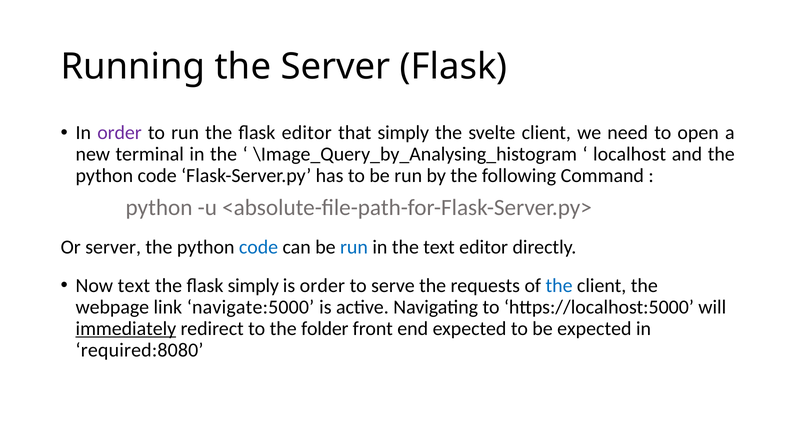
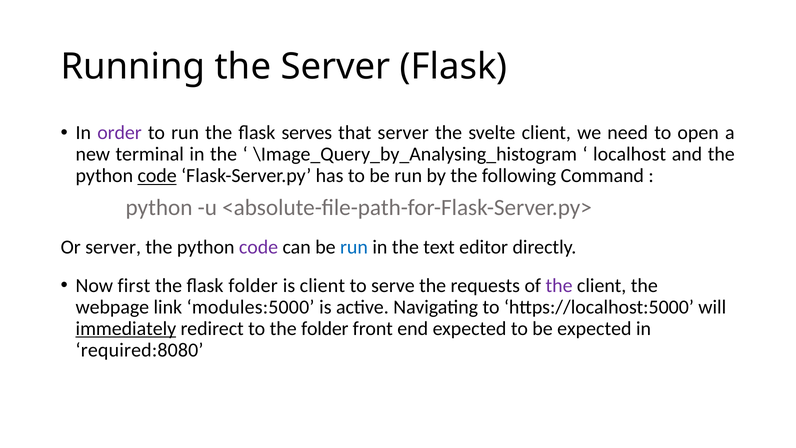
flask editor: editor -> serves
that simply: simply -> server
code at (157, 176) underline: none -> present
code at (258, 247) colour: blue -> purple
Now text: text -> first
flask simply: simply -> folder
is order: order -> client
the at (559, 285) colour: blue -> purple
navigate:5000: navigate:5000 -> modules:5000
